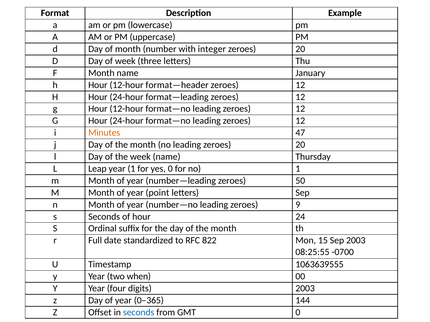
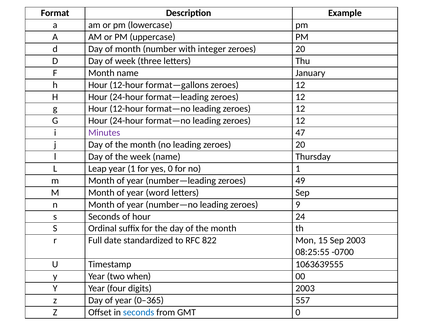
format—header: format—header -> format—gallons
Minutes colour: orange -> purple
50: 50 -> 49
point: point -> word
144: 144 -> 557
